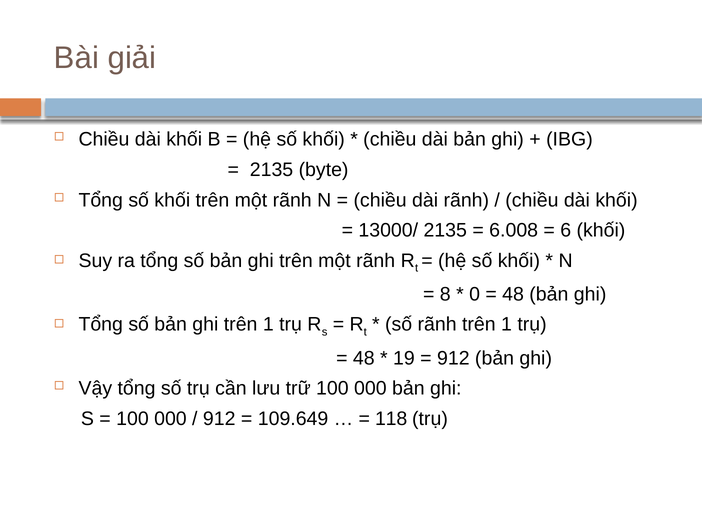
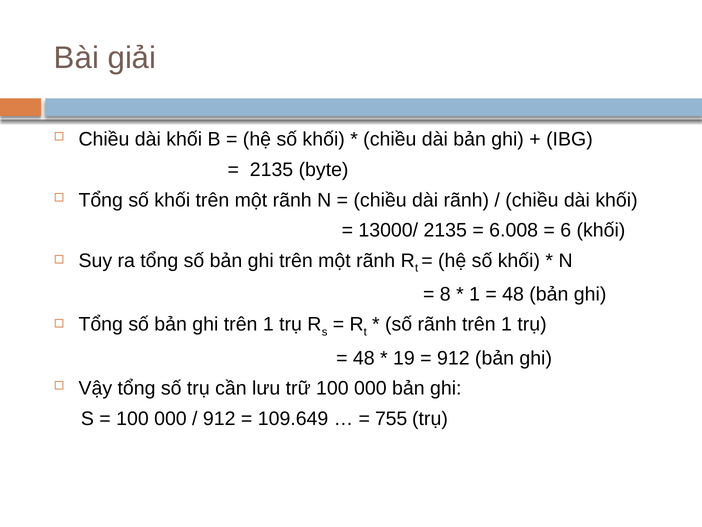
0 at (475, 294): 0 -> 1
118: 118 -> 755
